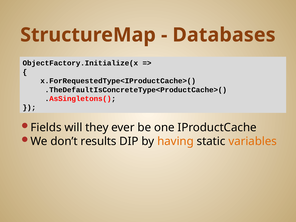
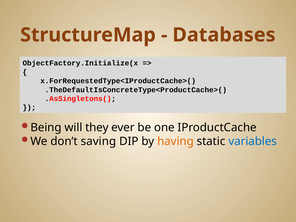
Fields: Fields -> Being
results: results -> saving
variables colour: orange -> blue
